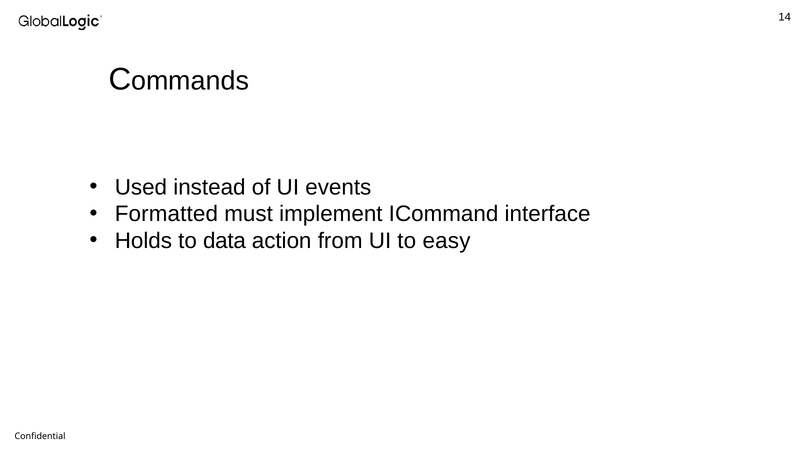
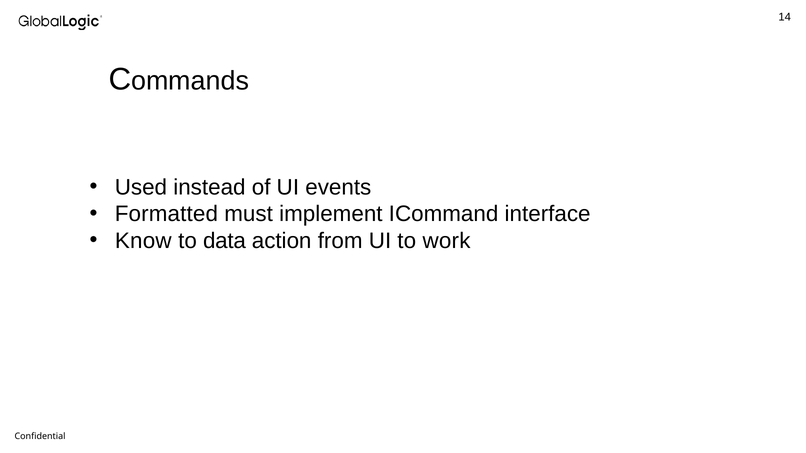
Holds: Holds -> Know
easy: easy -> work
